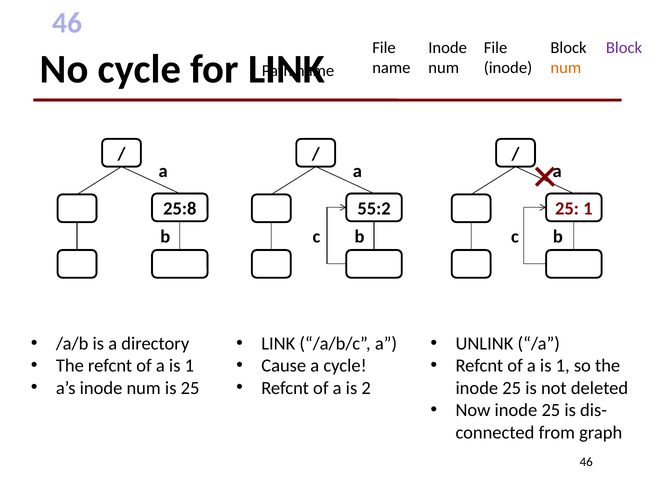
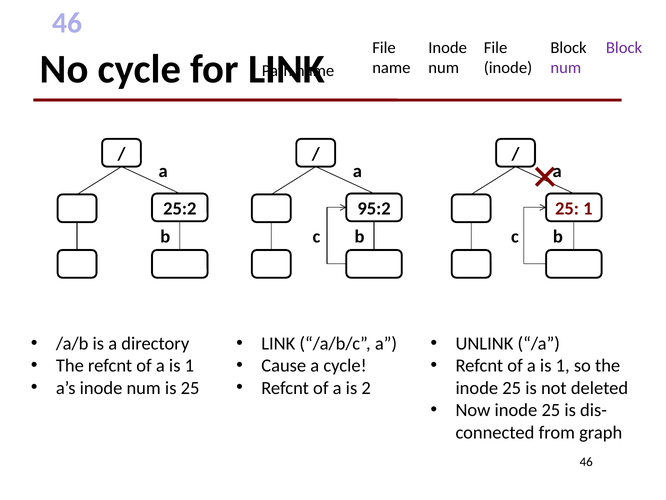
num at (566, 68) colour: orange -> purple
25:8: 25:8 -> 25:2
55:2: 55:2 -> 95:2
